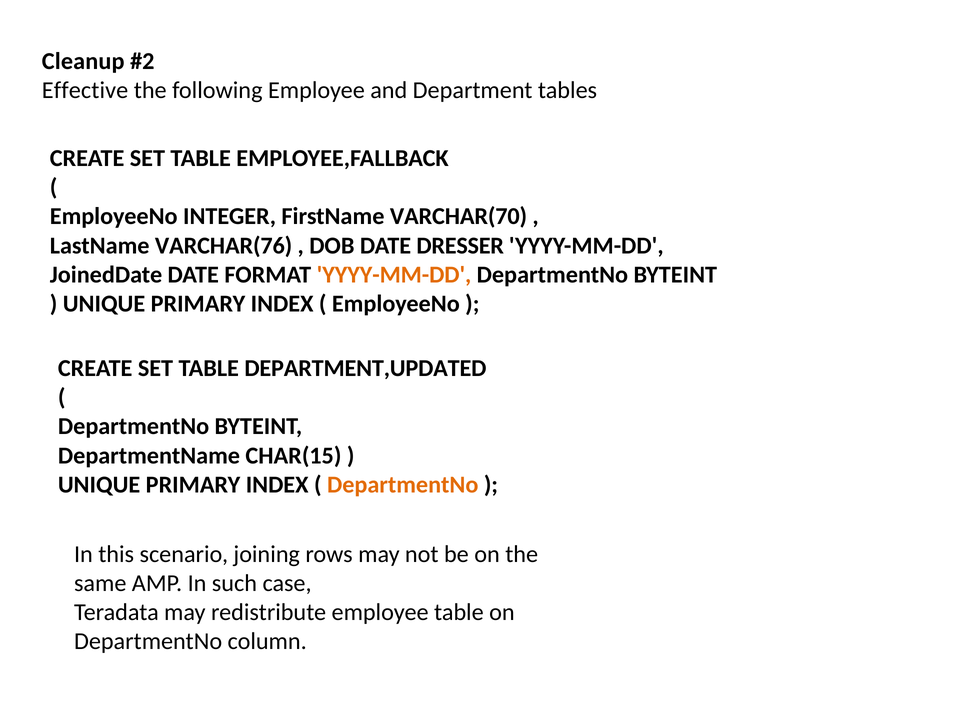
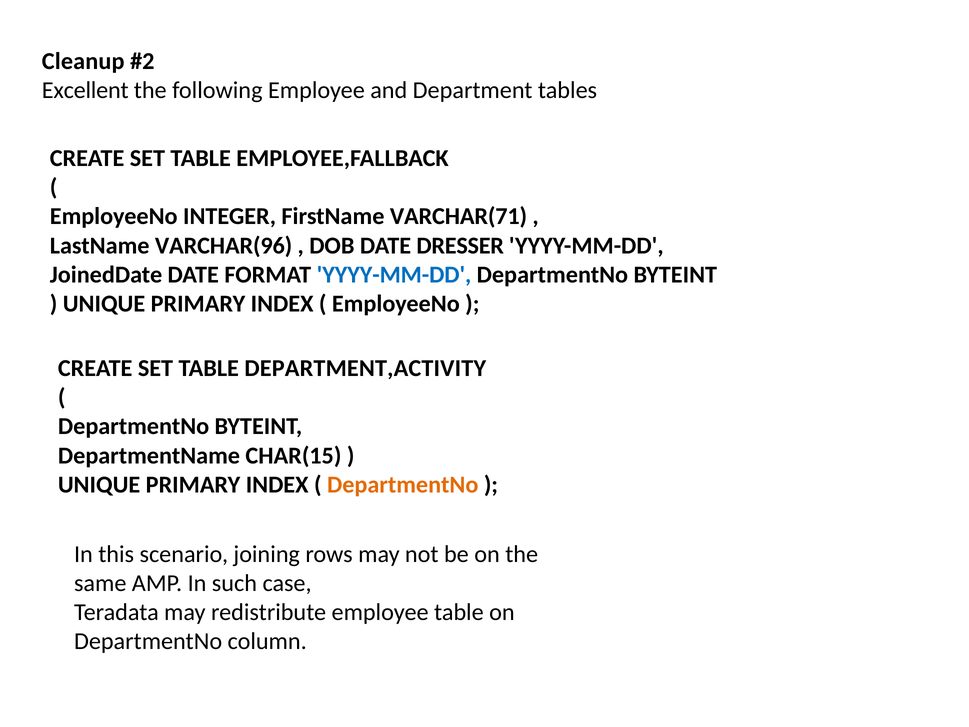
Effective: Effective -> Excellent
VARCHAR(70: VARCHAR(70 -> VARCHAR(71
VARCHAR(76: VARCHAR(76 -> VARCHAR(96
YYYY-MM-DD at (394, 275) colour: orange -> blue
DEPARTMENT,UPDATED: DEPARTMENT,UPDATED -> DEPARTMENT,ACTIVITY
